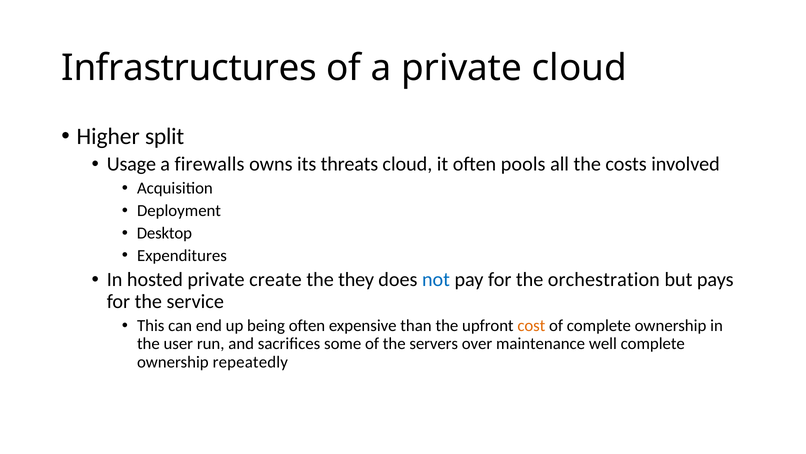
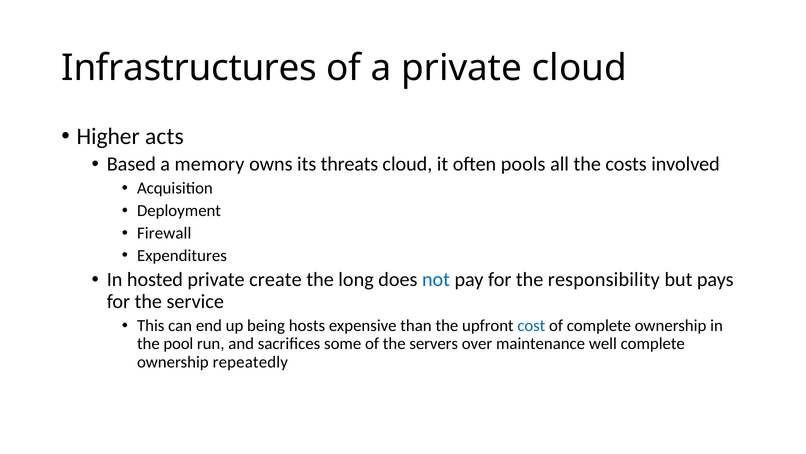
split: split -> acts
Usage: Usage -> Based
firewalls: firewalls -> memory
Desktop: Desktop -> Firewall
they: they -> long
orchestration: orchestration -> responsibility
being often: often -> hosts
cost colour: orange -> blue
user: user -> pool
